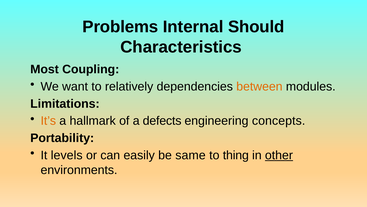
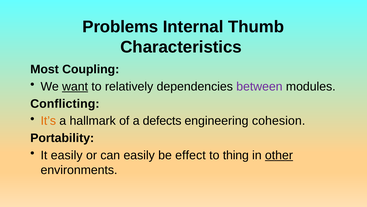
Should: Should -> Thumb
want underline: none -> present
between colour: orange -> purple
Limitations: Limitations -> Conflicting
concepts: concepts -> cohesion
It levels: levels -> easily
same: same -> effect
